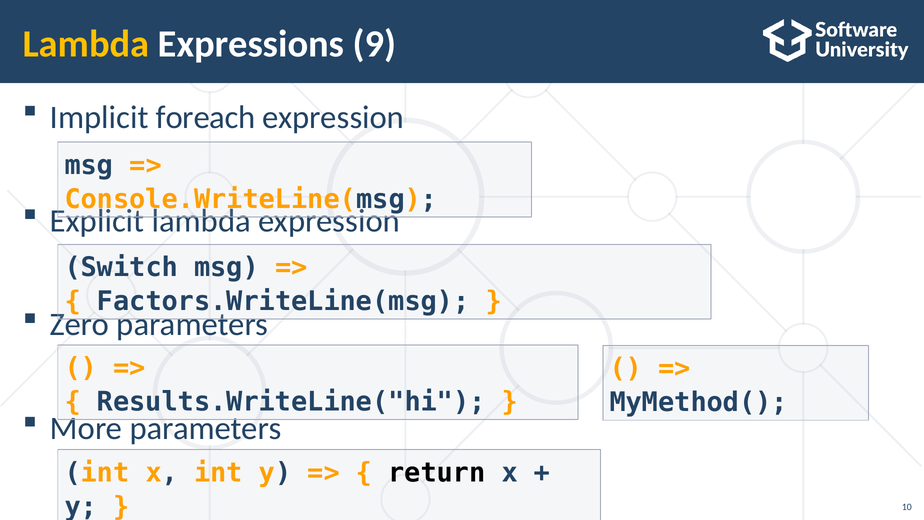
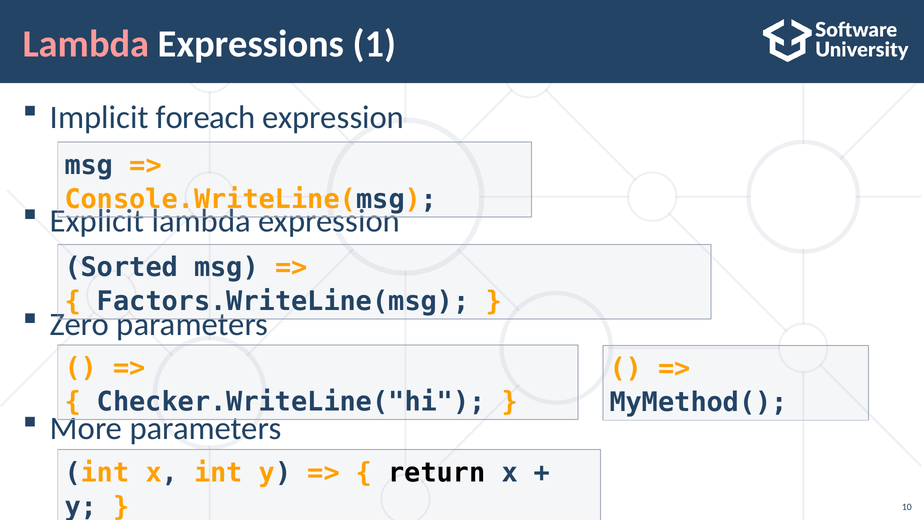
Lambda at (86, 44) colour: yellow -> pink
9: 9 -> 1
Switch: Switch -> Sorted
Results.WriteLine("hi: Results.WriteLine("hi -> Checker.WriteLine("hi
